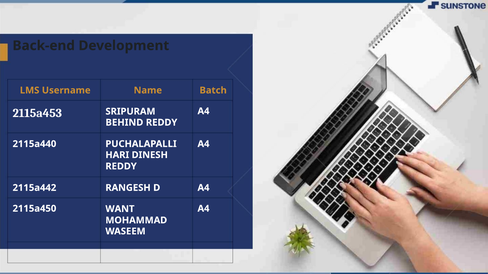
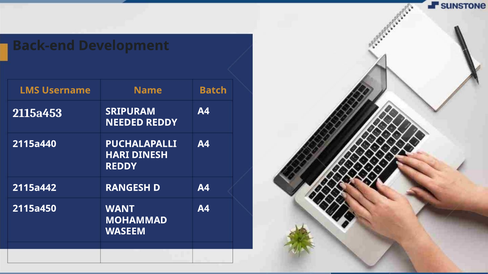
BEHIND: BEHIND -> NEEDED
